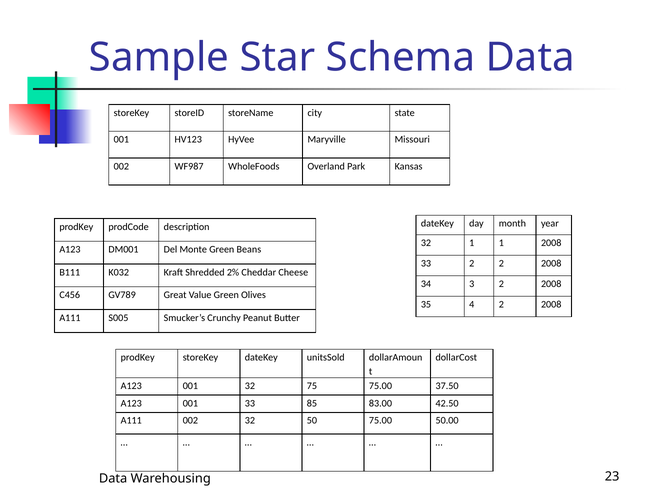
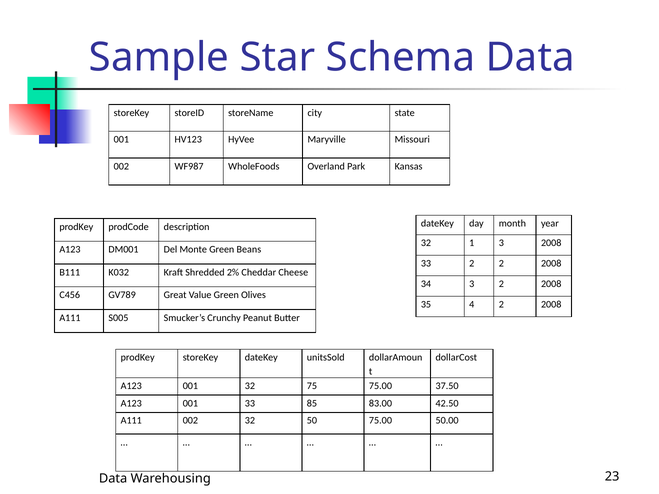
1 1: 1 -> 3
